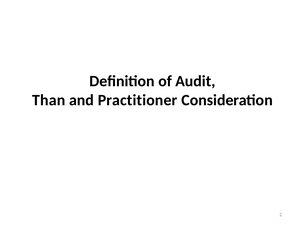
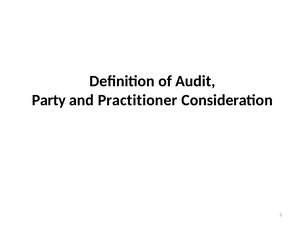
Than: Than -> Party
